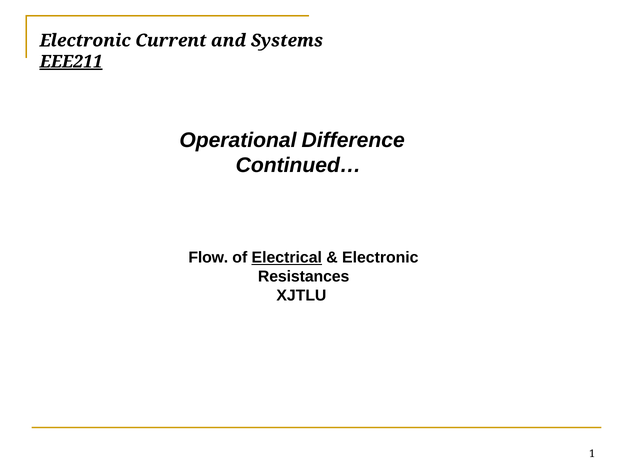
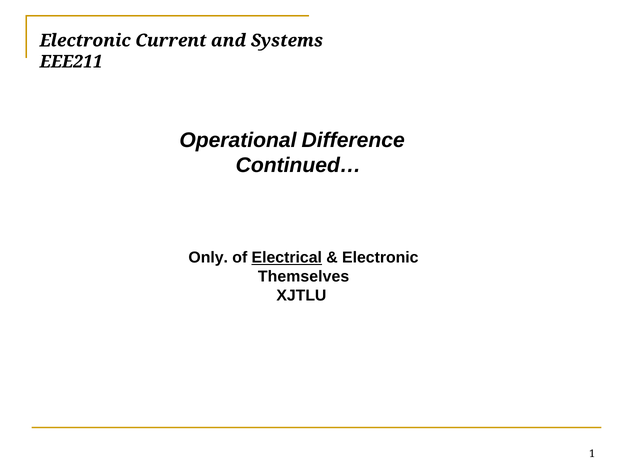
EEE211 underline: present -> none
Flow: Flow -> Only
Resistances: Resistances -> Themselves
